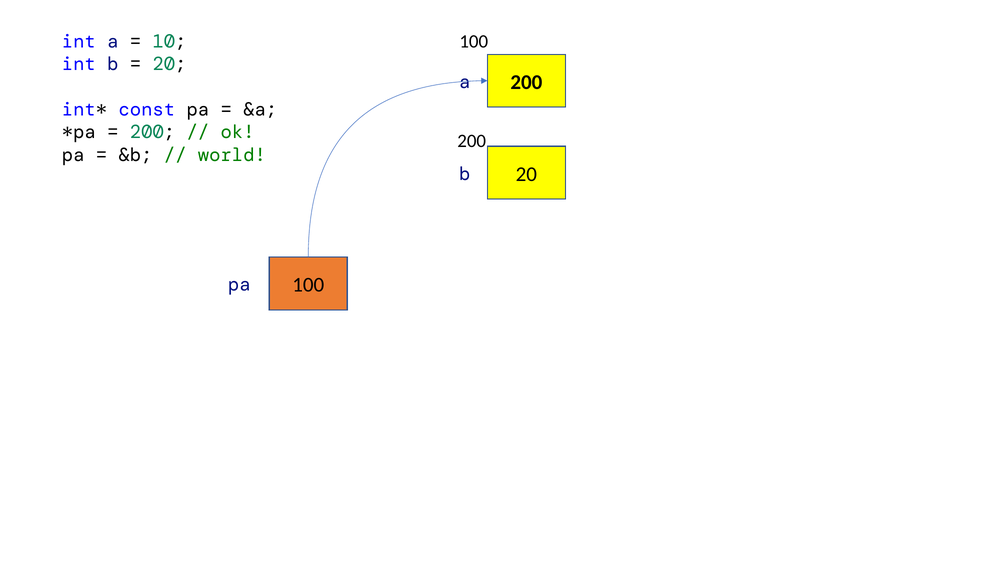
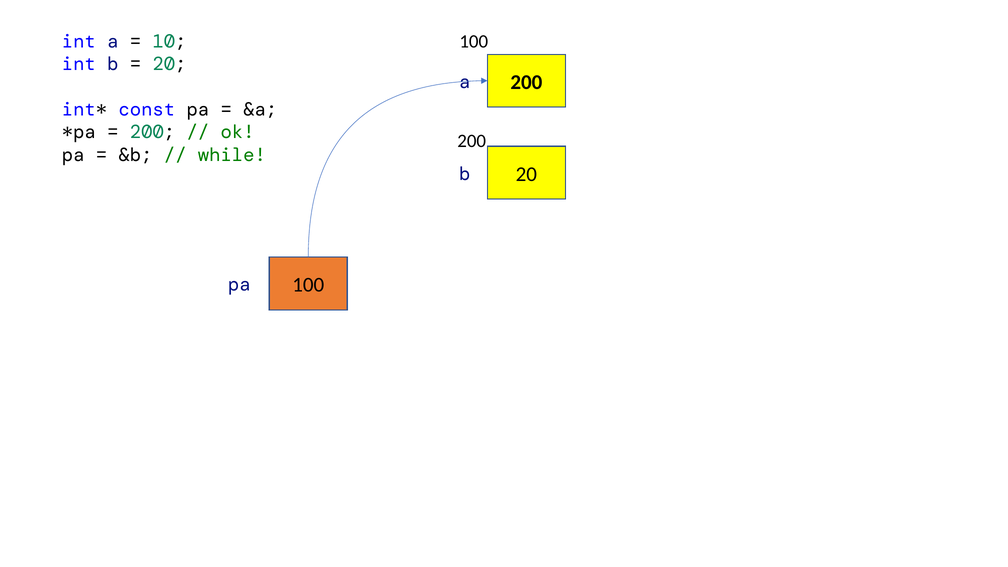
world: world -> while
